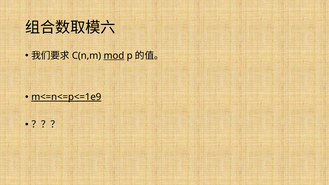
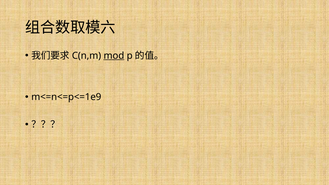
m<=n<=p<=1e9 underline: present -> none
